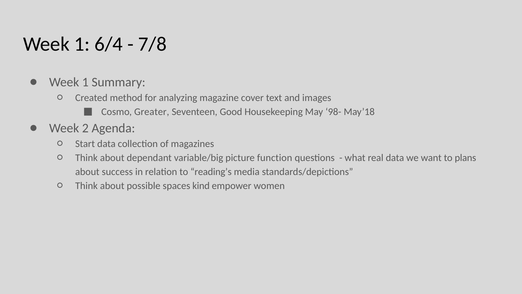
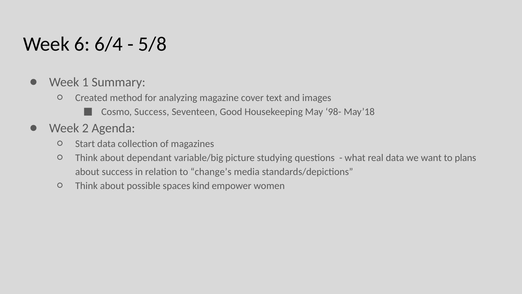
1 at (82, 44): 1 -> 6
7/8: 7/8 -> 5/8
Cosmo Greater: Greater -> Success
function: function -> studying
reading’s: reading’s -> change’s
